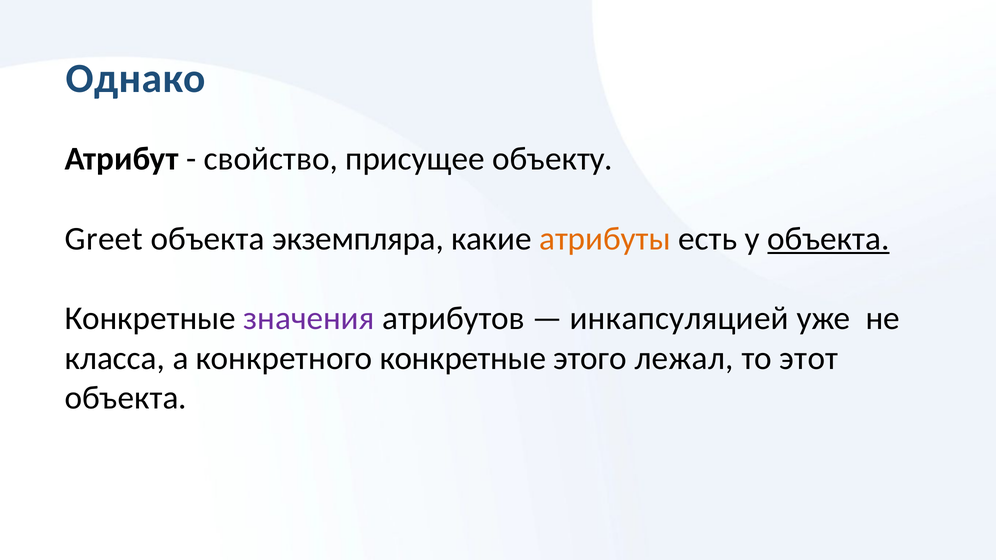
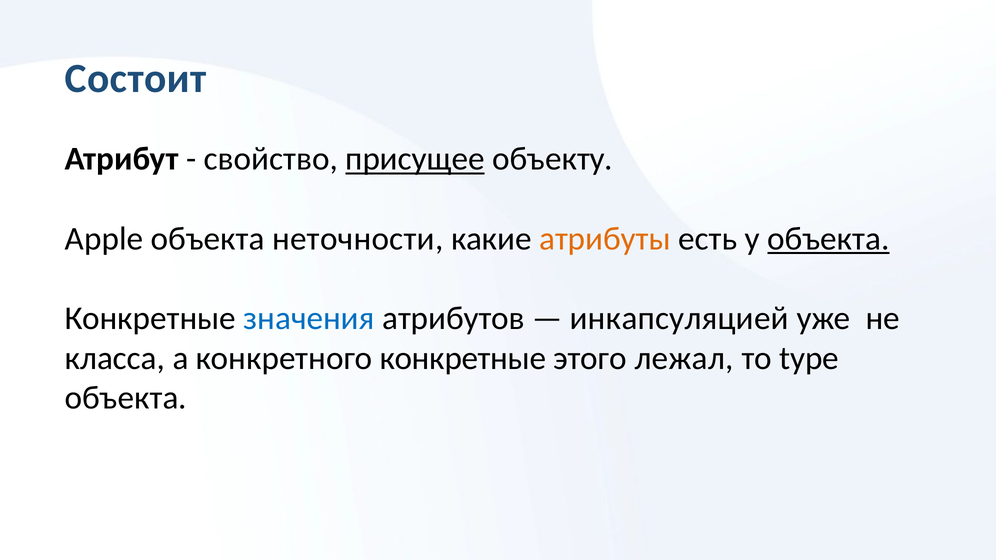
Однако: Однако -> Состоит
присущее underline: none -> present
Greet: Greet -> Apple
экземпляра: экземпляра -> неточности
значения colour: purple -> blue
этот: этот -> type
